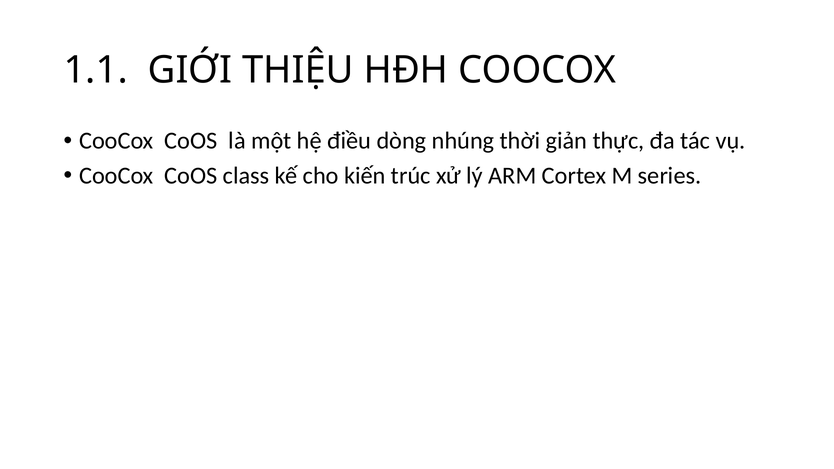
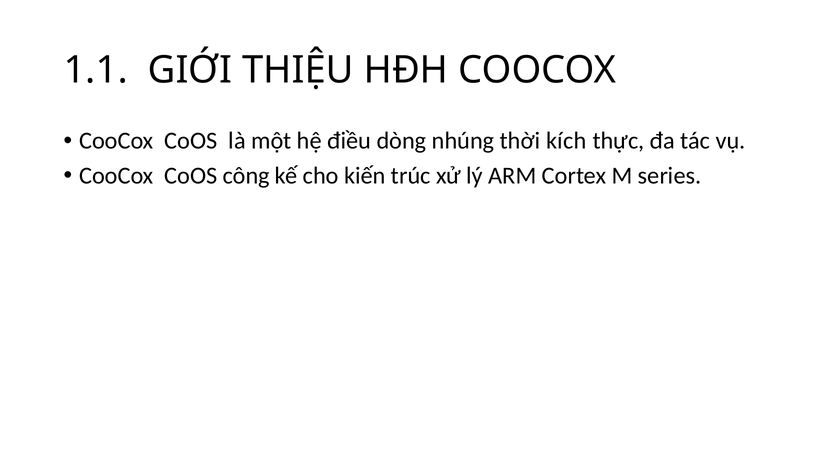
giản: giản -> kích
class: class -> công
